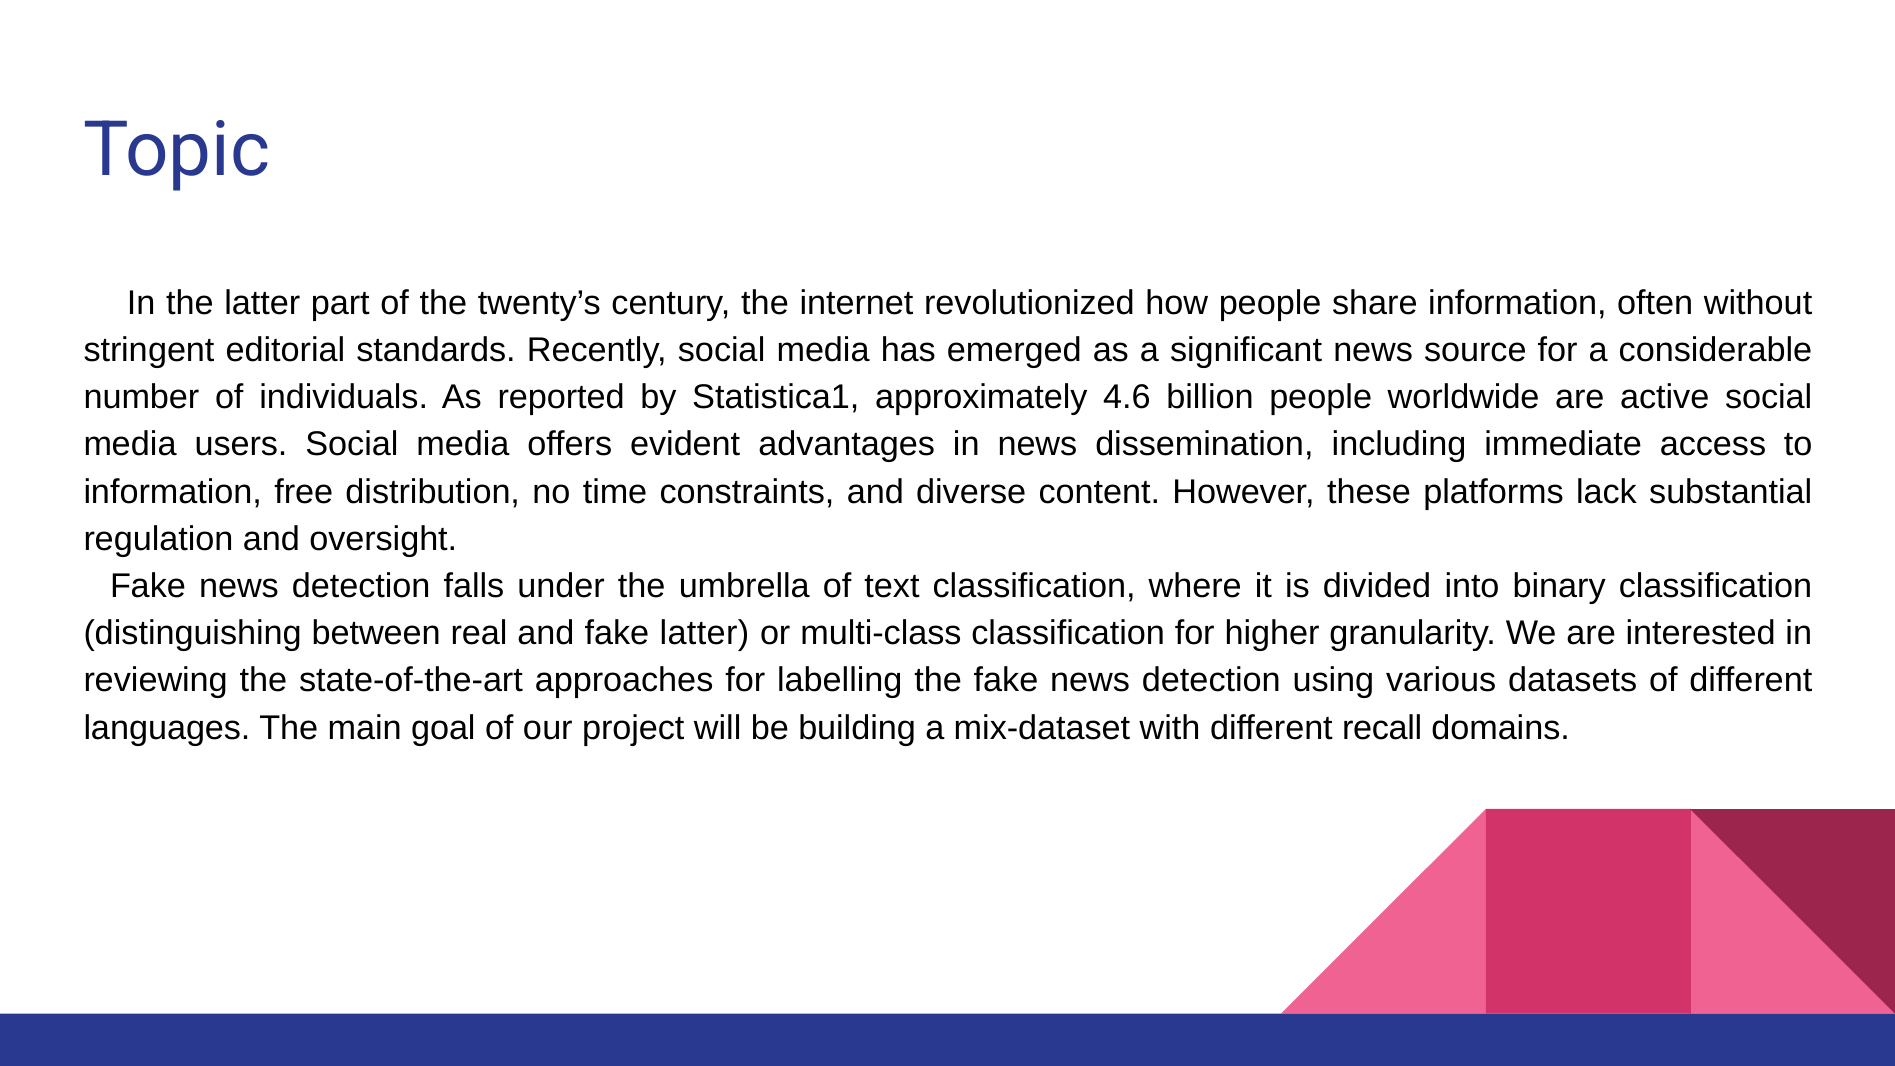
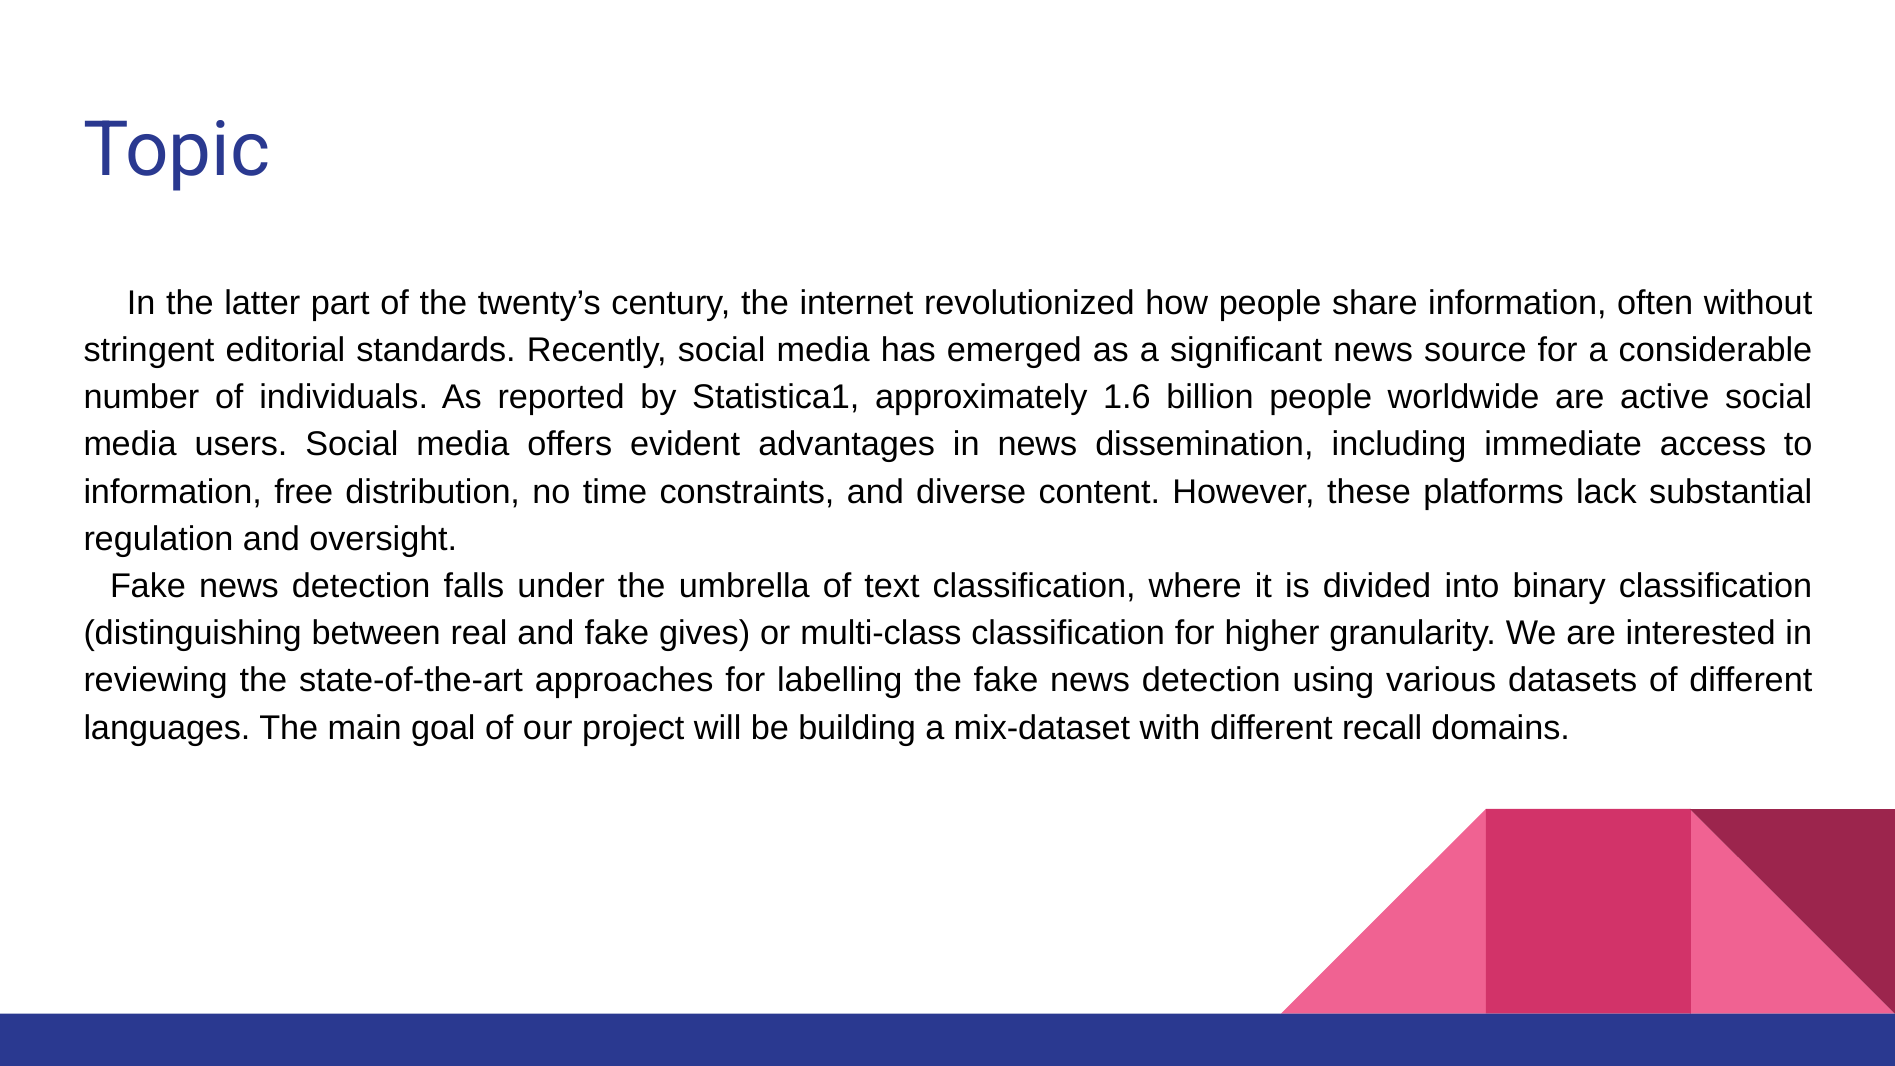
4.6: 4.6 -> 1.6
fake latter: latter -> gives
